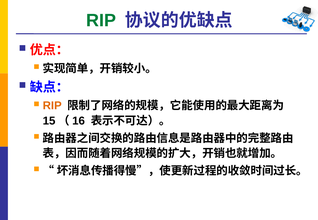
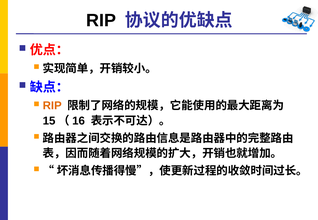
RIP at (101, 20) colour: green -> black
